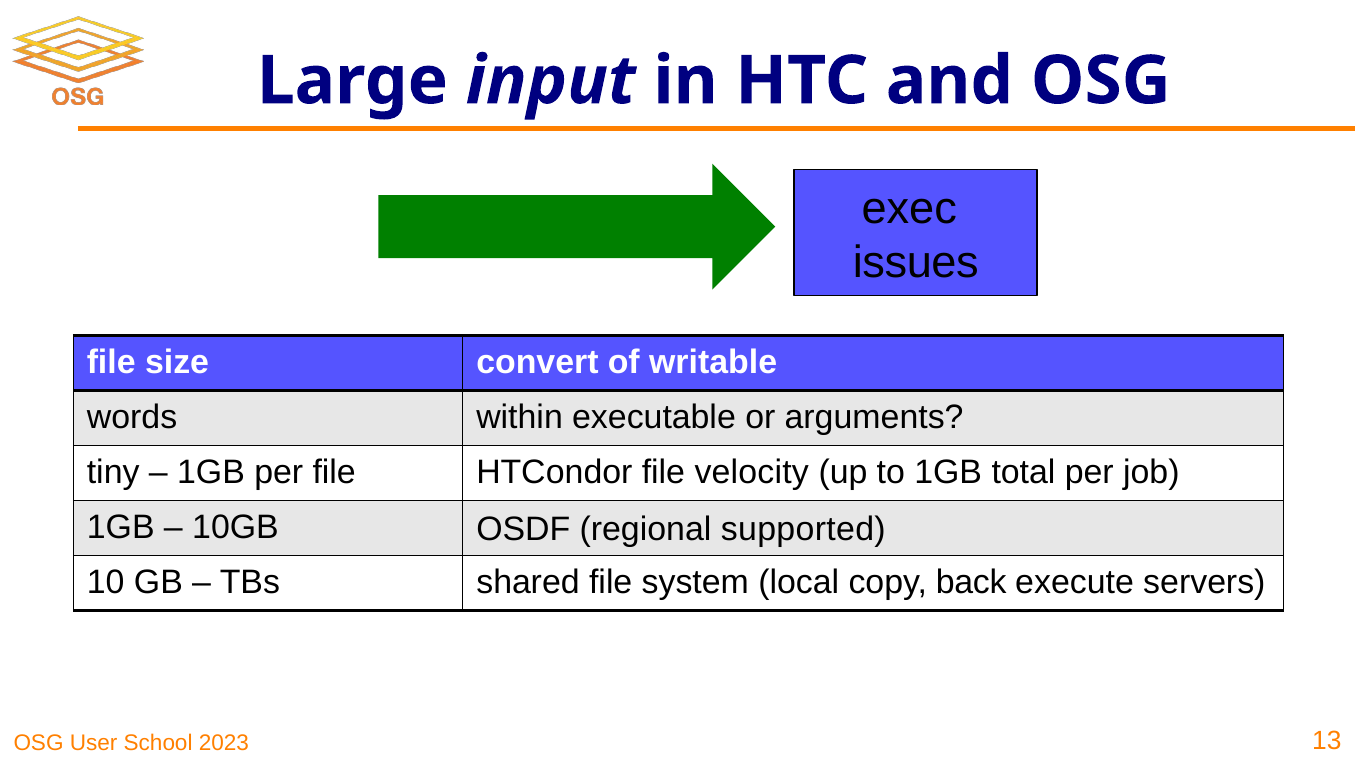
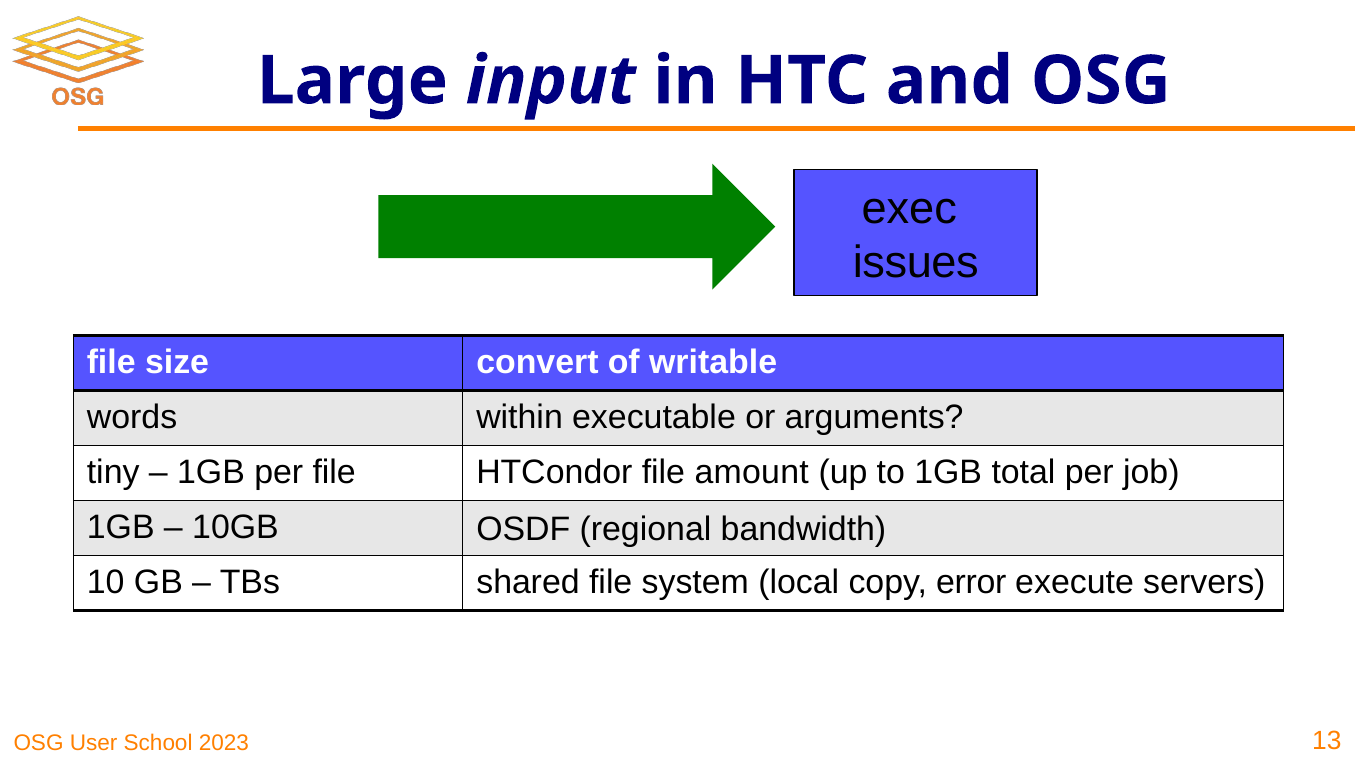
velocity: velocity -> amount
supported: supported -> bandwidth
back: back -> error
